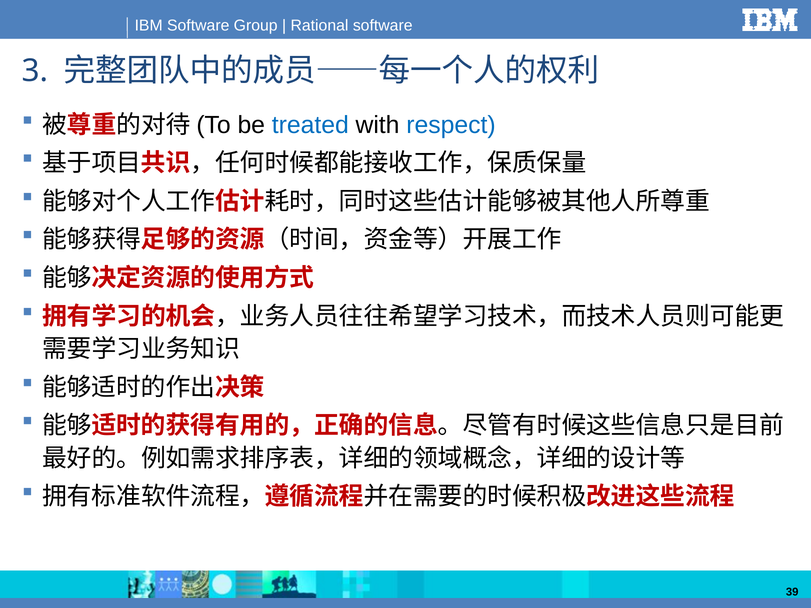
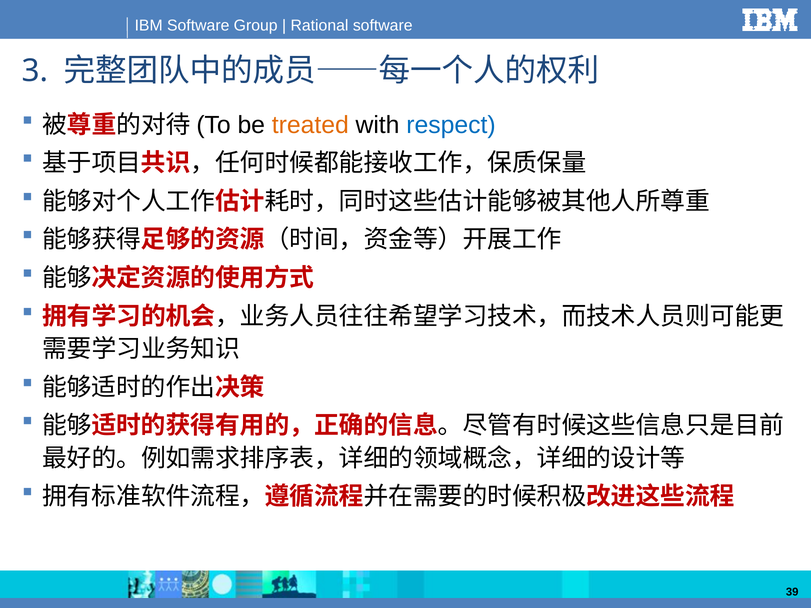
treated colour: blue -> orange
